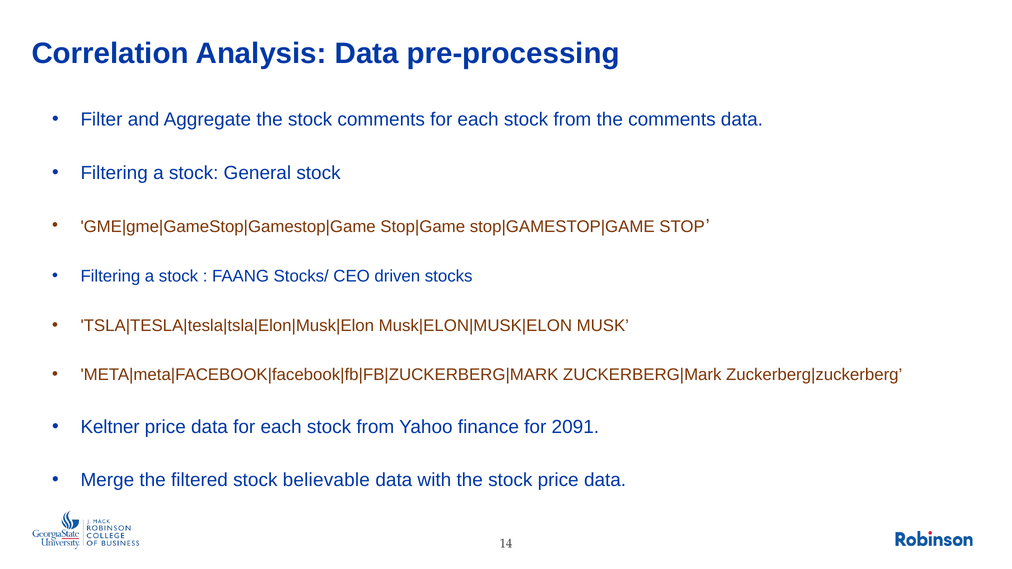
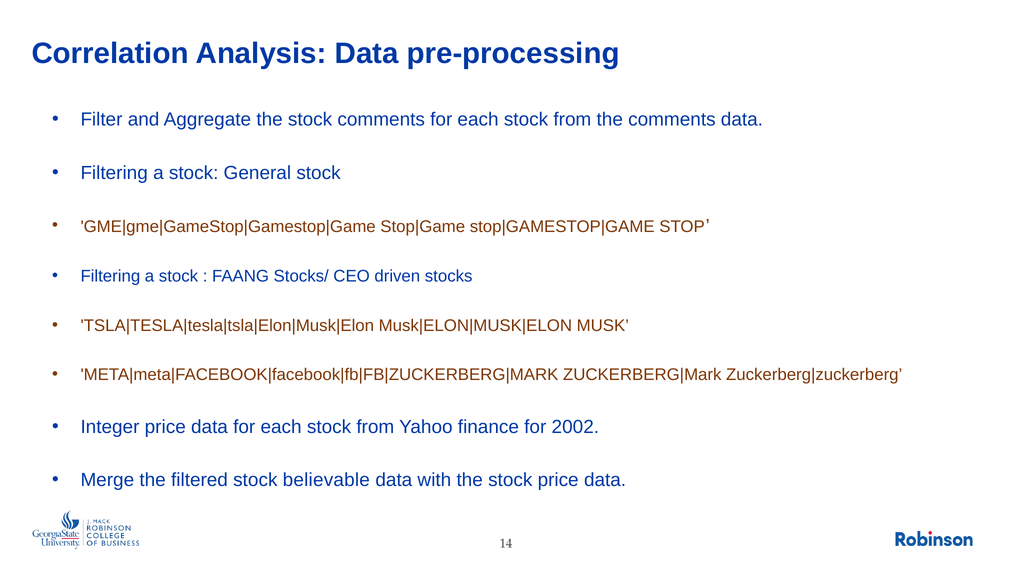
Keltner: Keltner -> Integer
2091: 2091 -> 2002
